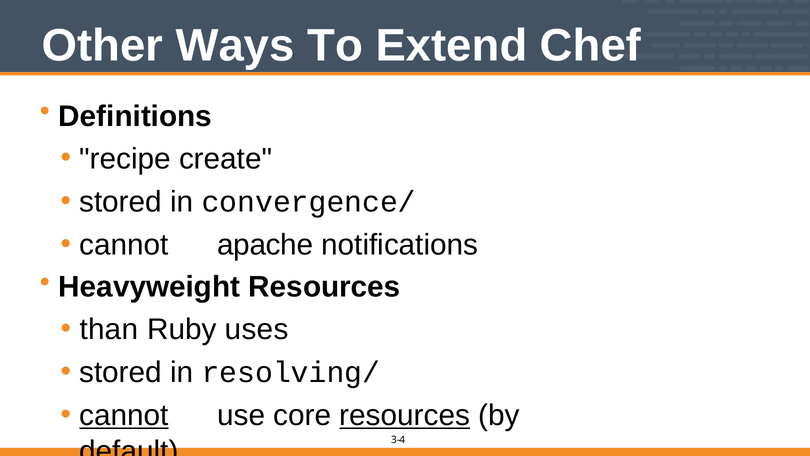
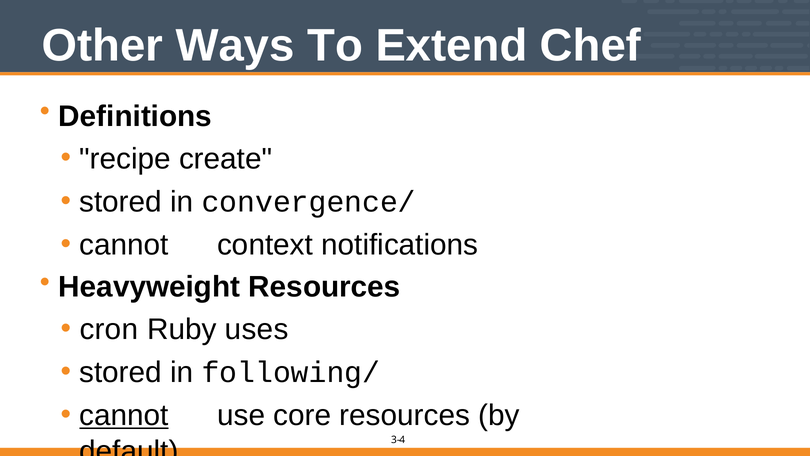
apache: apache -> context
than: than -> cron
resolving/: resolving/ -> following/
resources at (405, 415) underline: present -> none
